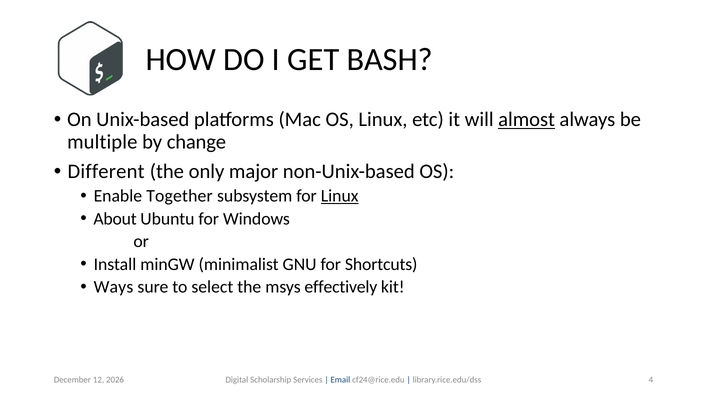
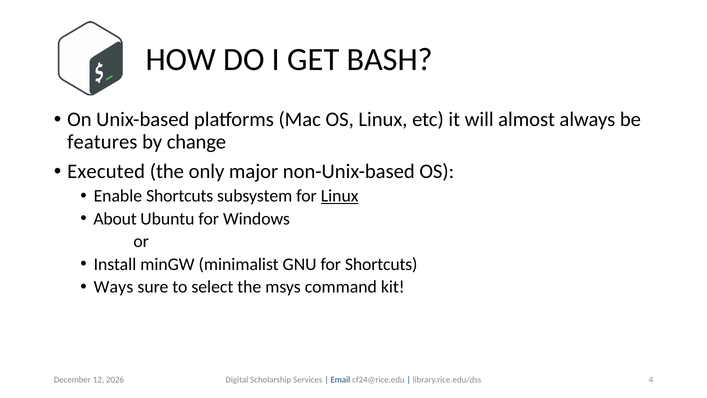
almost underline: present -> none
multiple: multiple -> features
Different: Different -> Executed
Enable Together: Together -> Shortcuts
effectively: effectively -> command
